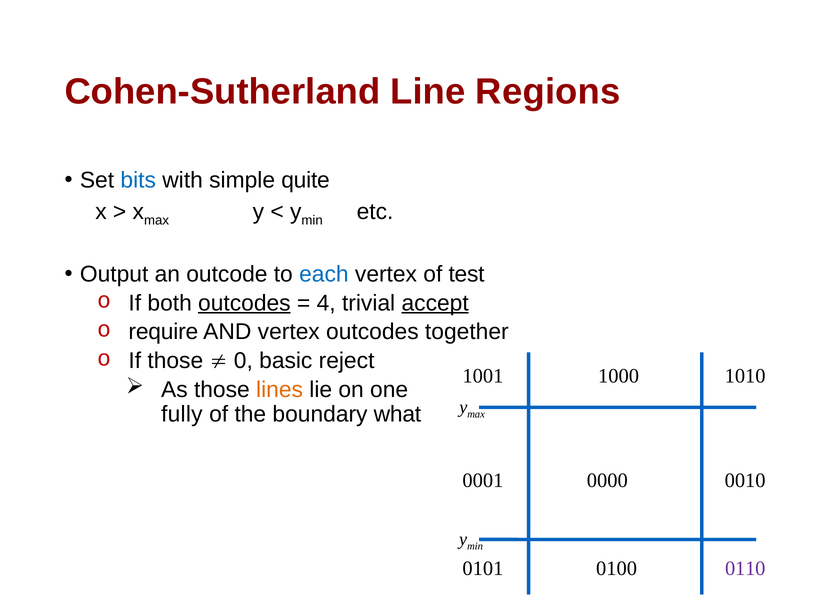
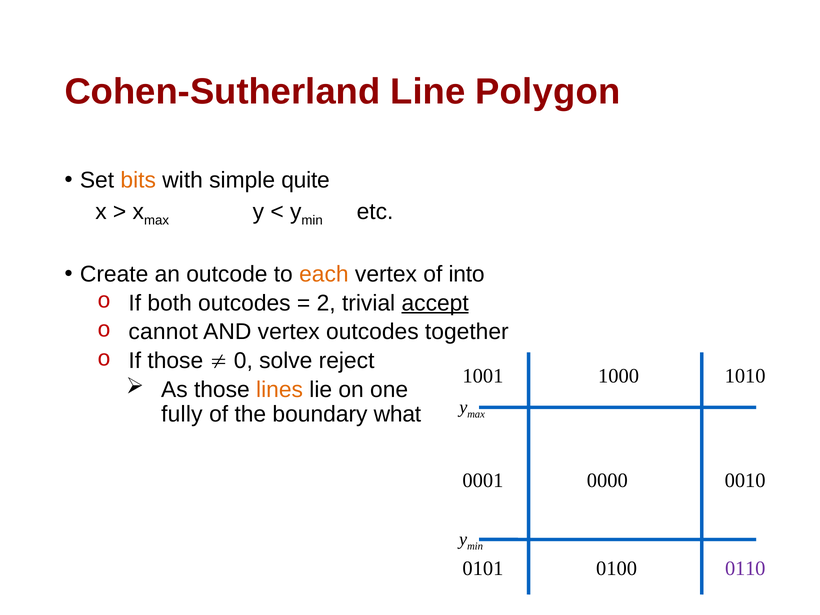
Regions: Regions -> Polygon
bits colour: blue -> orange
Output: Output -> Create
each colour: blue -> orange
test: test -> into
outcodes at (244, 303) underline: present -> none
4: 4 -> 2
require: require -> cannot
basic: basic -> solve
